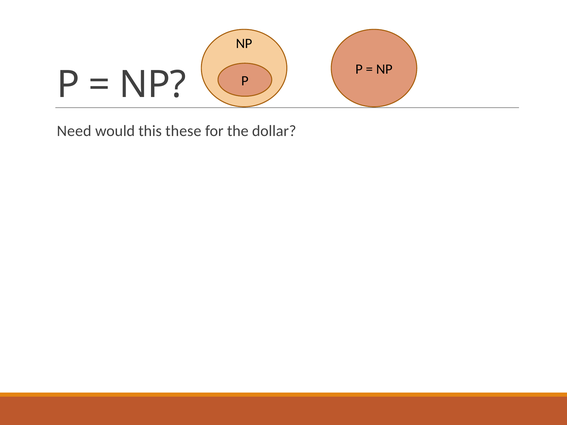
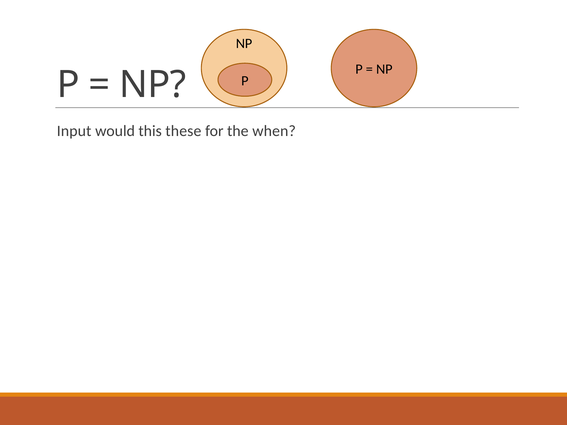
Need: Need -> Input
dollar: dollar -> when
